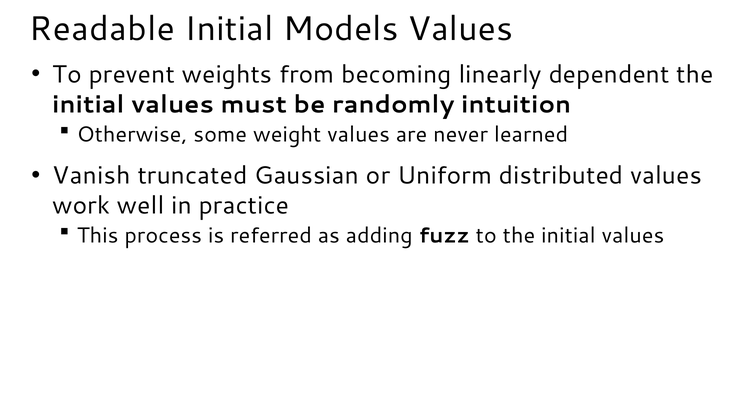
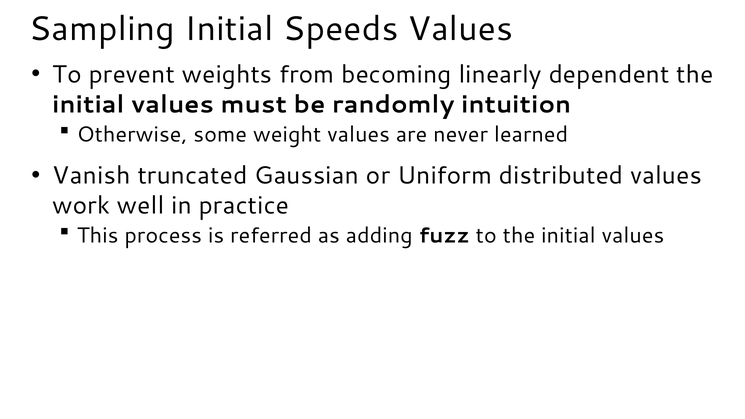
Readable: Readable -> Sampling
Models: Models -> Speeds
